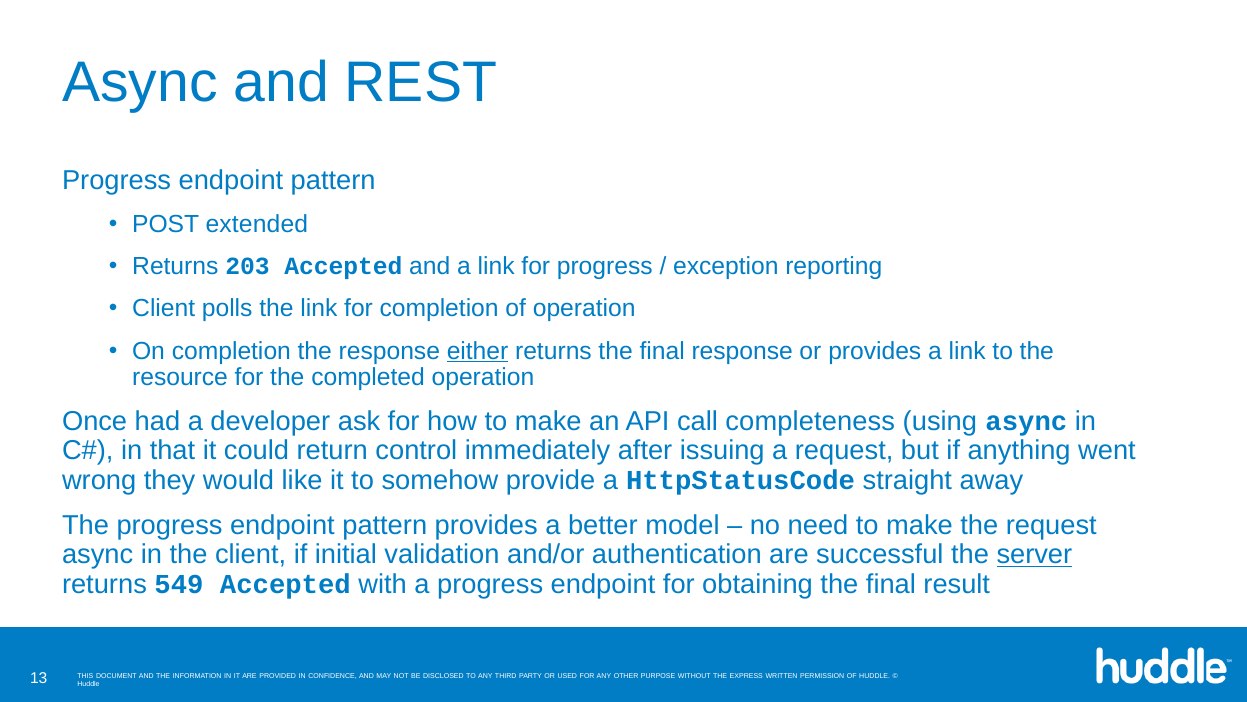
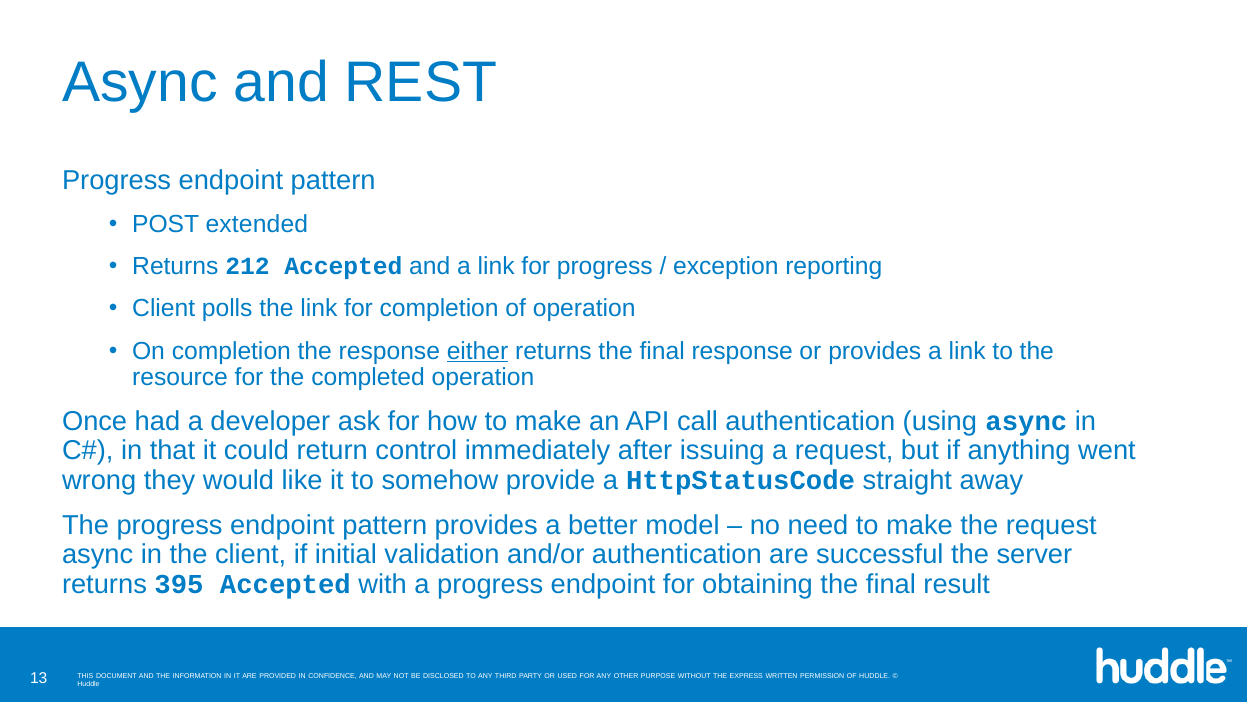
203: 203 -> 212
call completeness: completeness -> authentication
server underline: present -> none
549: 549 -> 395
